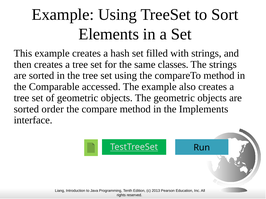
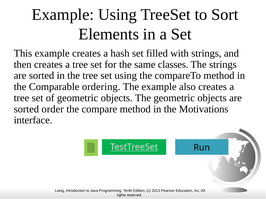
accessed: accessed -> ordering
Implements: Implements -> Motivations
